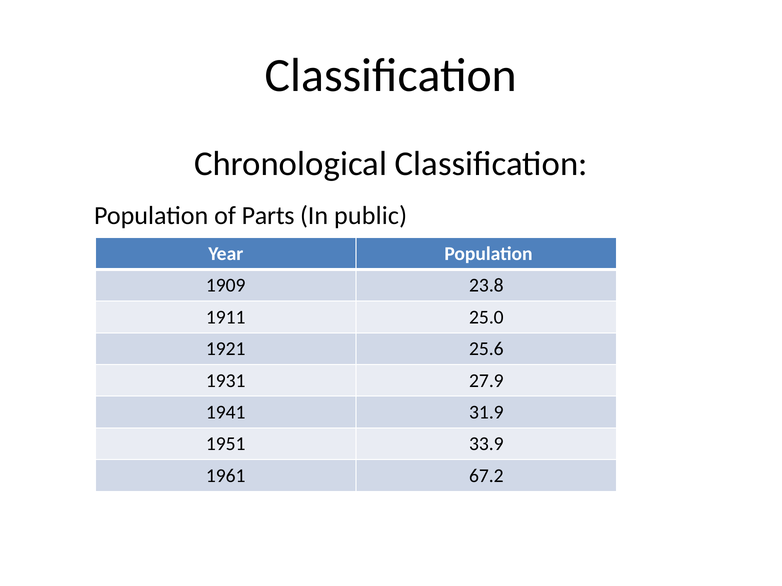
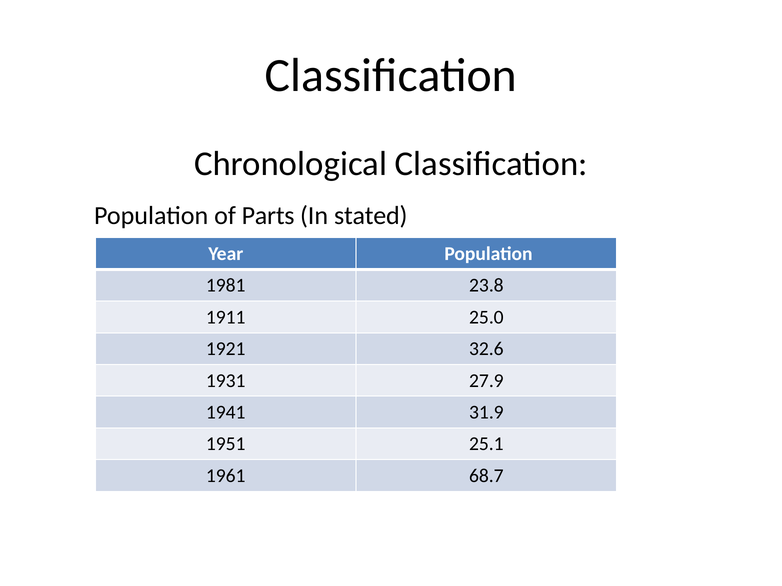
public: public -> stated
1909: 1909 -> 1981
25.6: 25.6 -> 32.6
33.9: 33.9 -> 25.1
67.2: 67.2 -> 68.7
